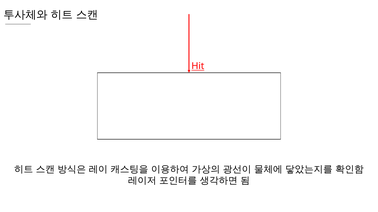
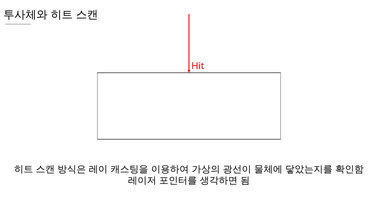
Hit underline: present -> none
